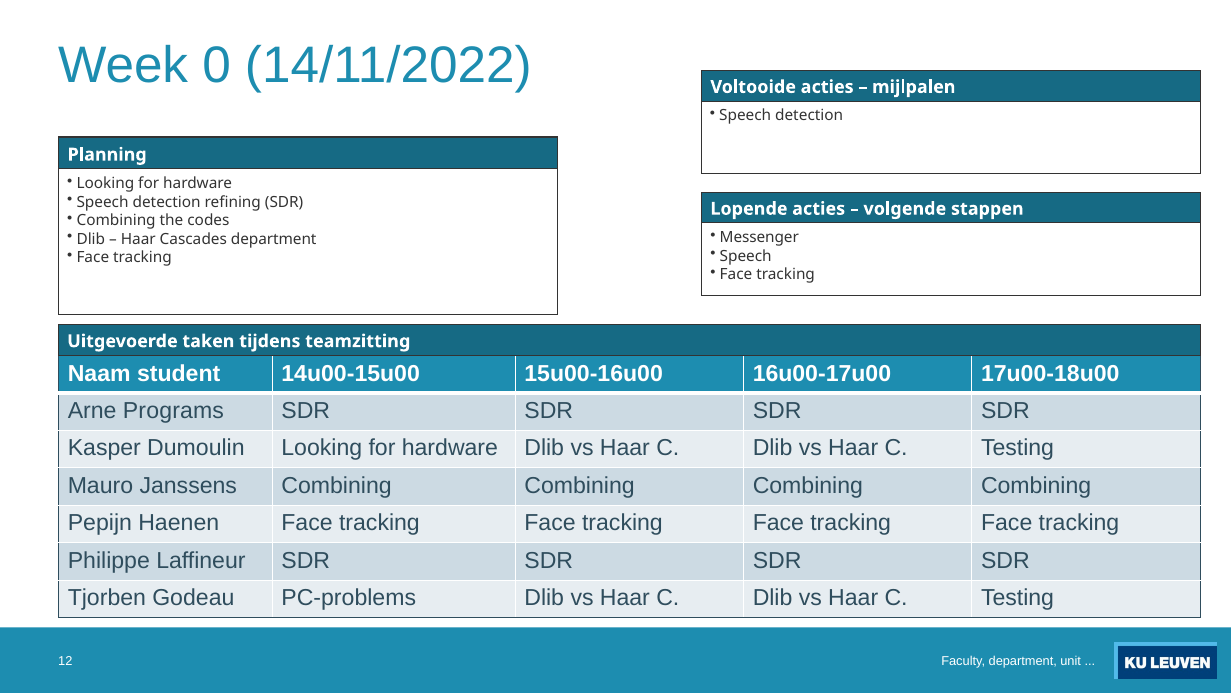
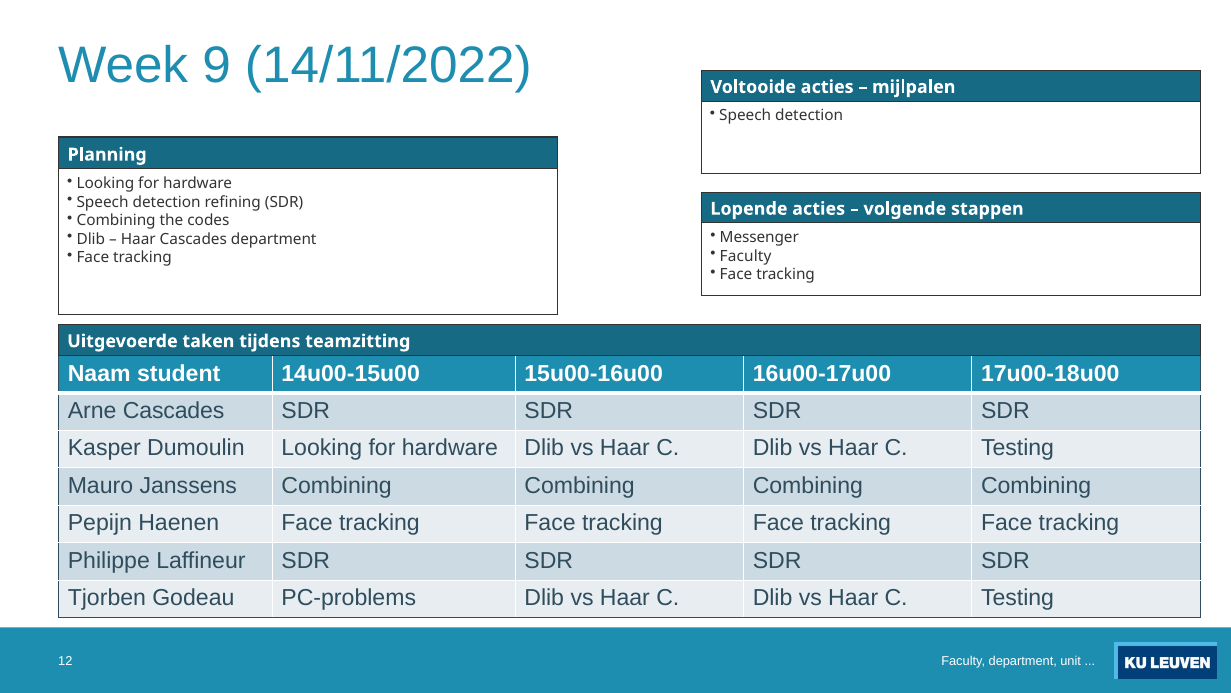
0: 0 -> 9
Speech at (746, 256): Speech -> Faculty
Arne Programs: Programs -> Cascades
